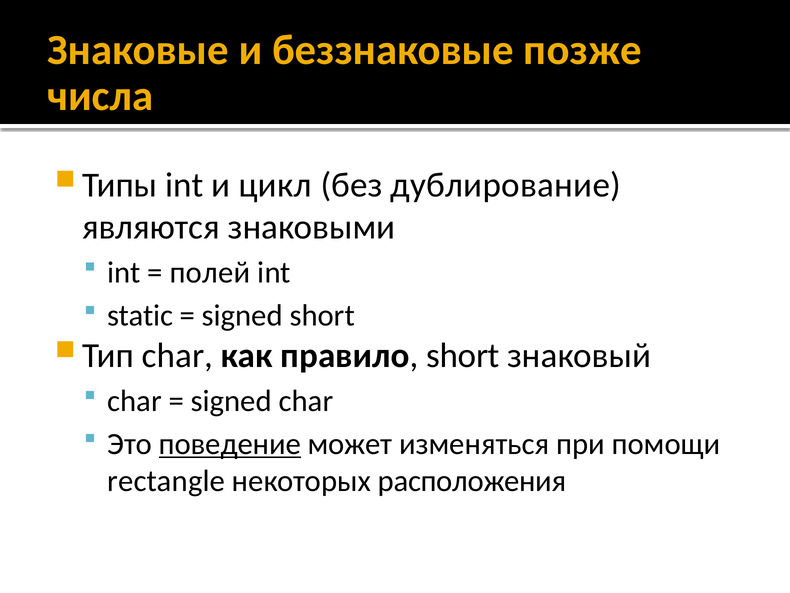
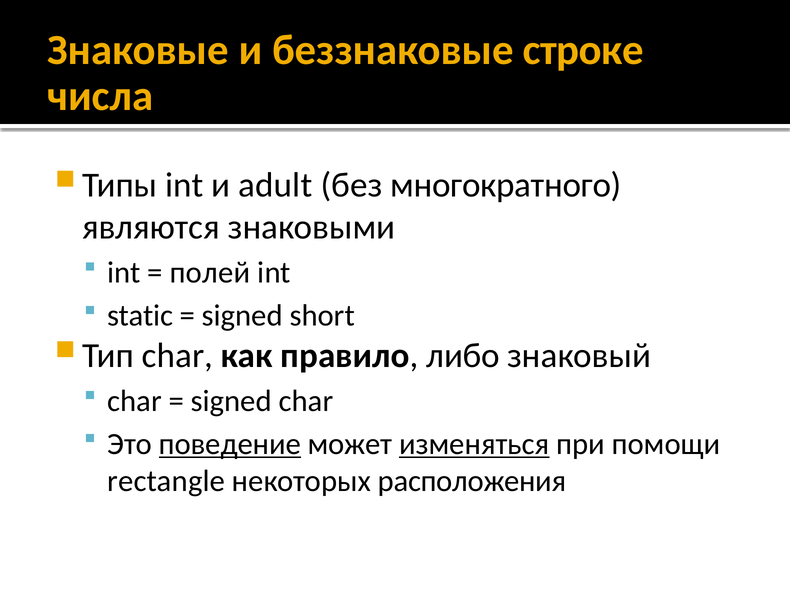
позже: позже -> строке
цикл: цикл -> adult
дублирование: дублирование -> многократного
правило short: short -> либо
изменяться underline: none -> present
